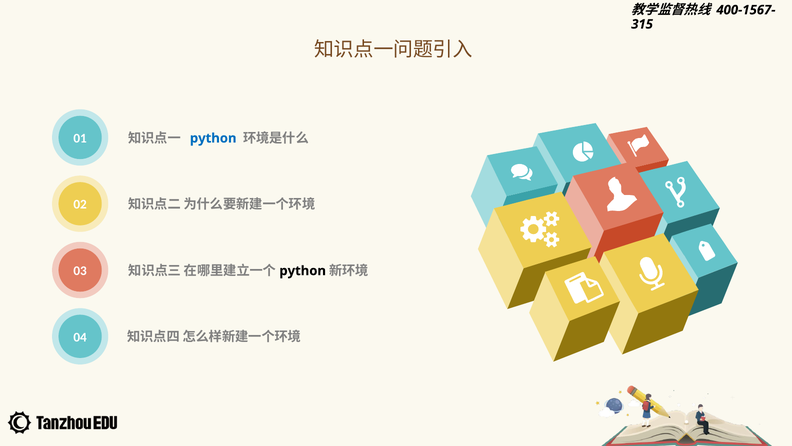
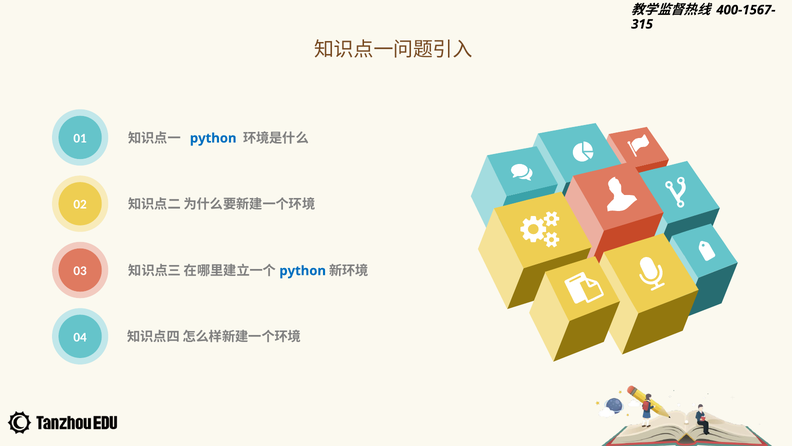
python at (303, 270) colour: black -> blue
